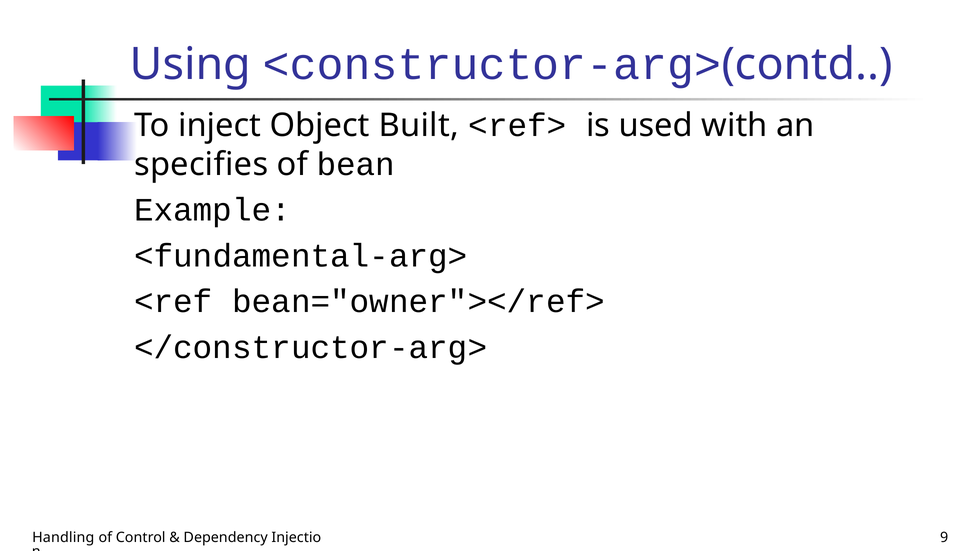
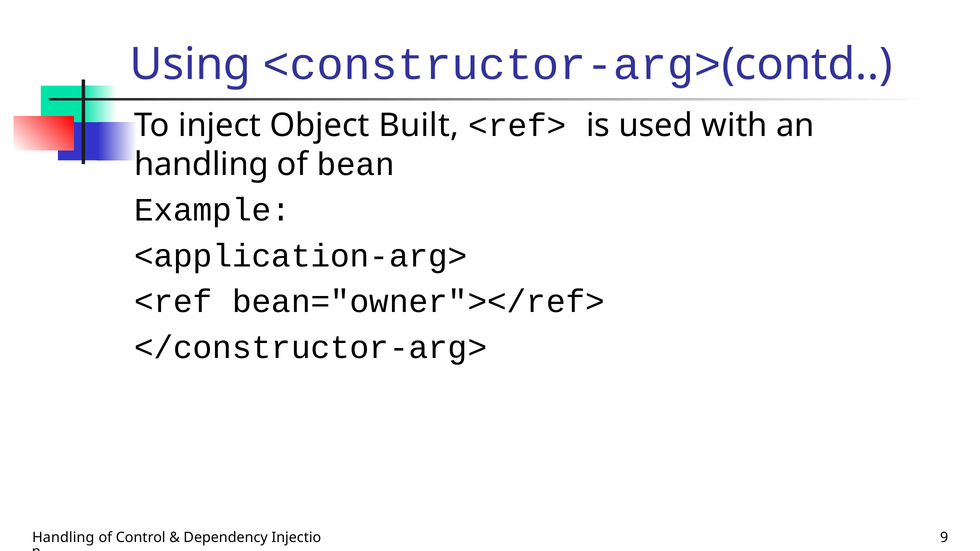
specifies at (201, 165): specifies -> handling
<fundamental-arg>: <fundamental-arg> -> <application-arg>
